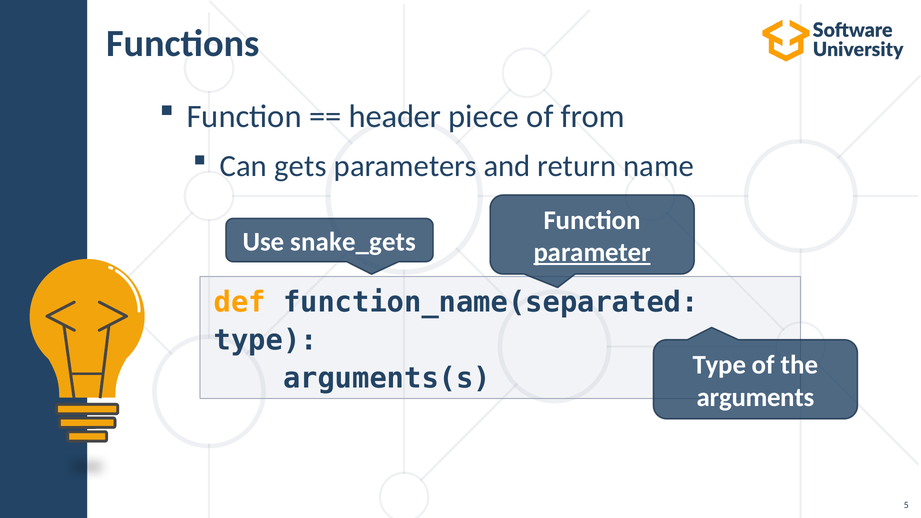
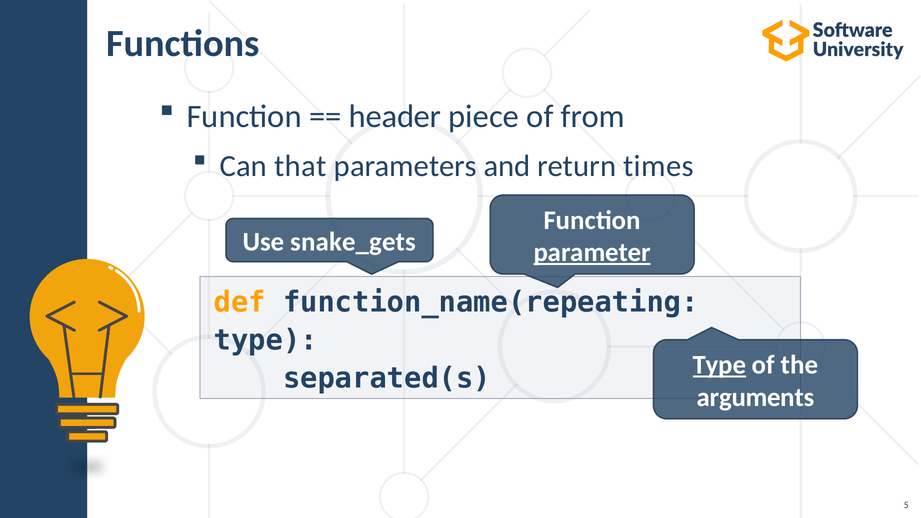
gets: gets -> that
name: name -> times
function_name(separated: function_name(separated -> function_name(repeating
Type at (719, 365) underline: none -> present
arguments(s: arguments(s -> separated(s
